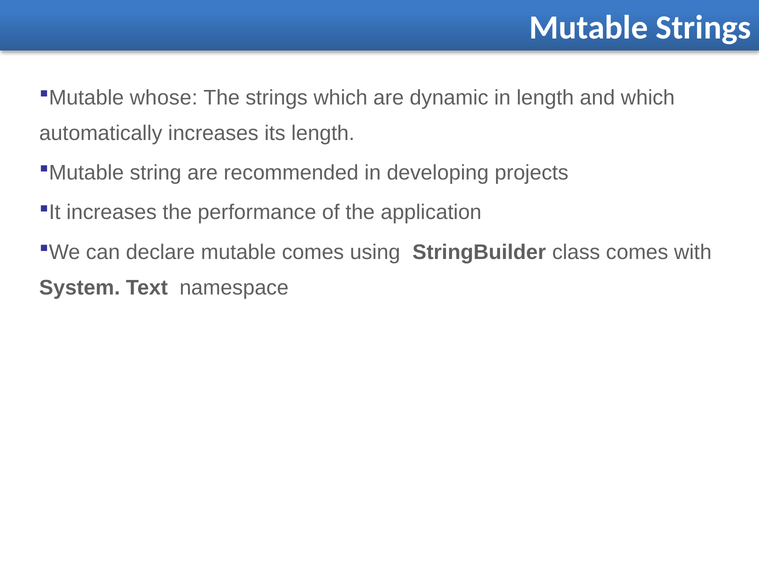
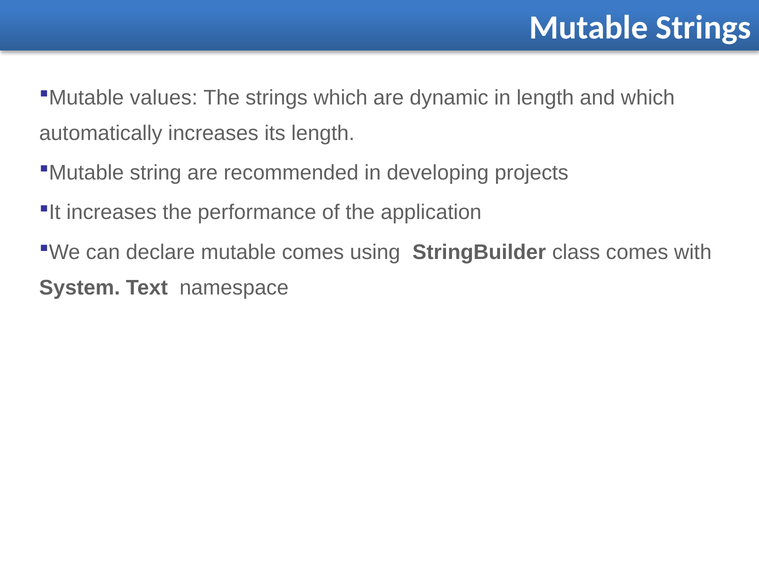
whose: whose -> values
